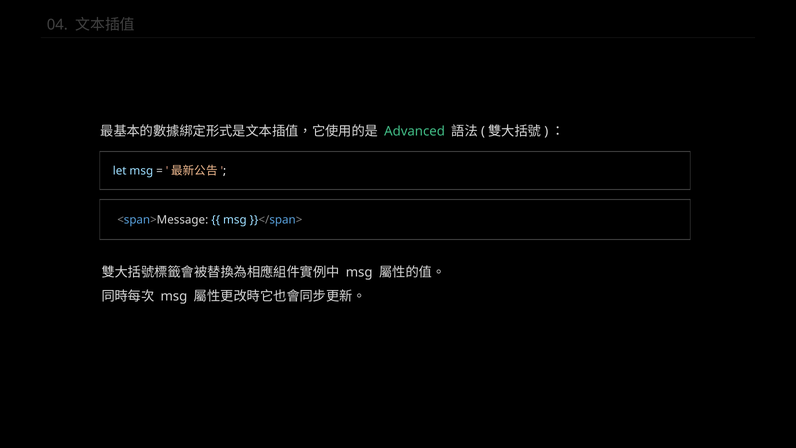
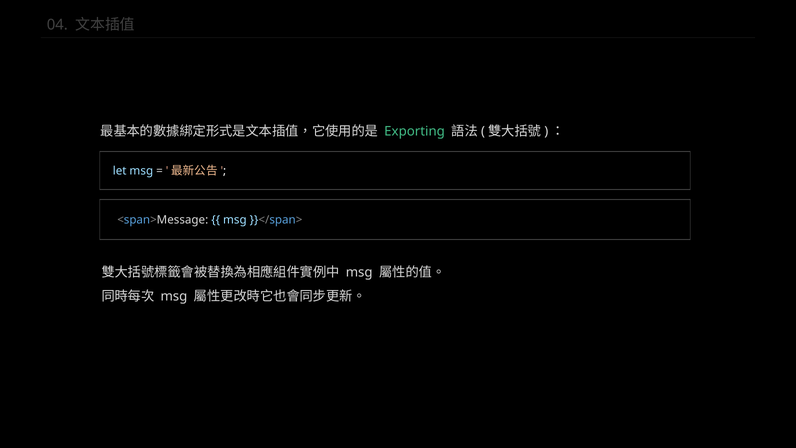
Advanced: Advanced -> Exporting
